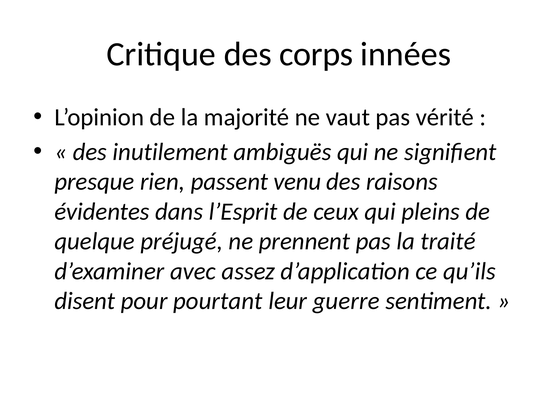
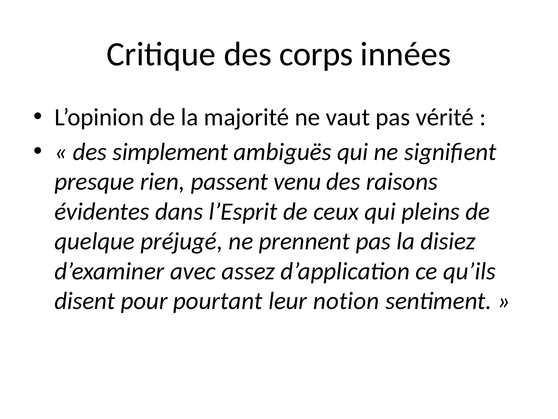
inutilement: inutilement -> simplement
traité: traité -> disiez
guerre: guerre -> notion
